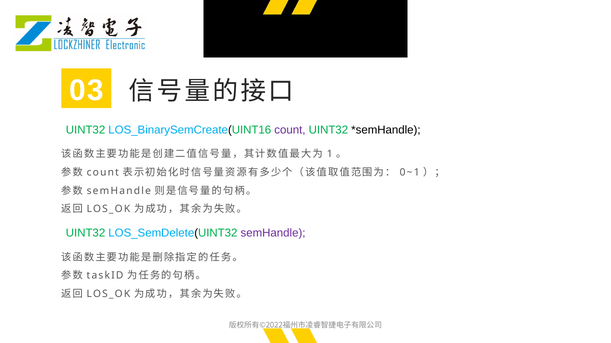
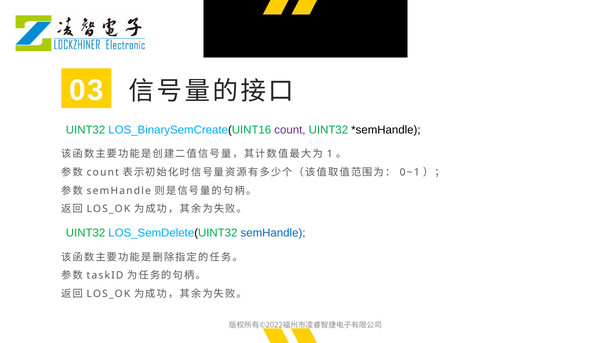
semHandle at (273, 234) colour: purple -> blue
